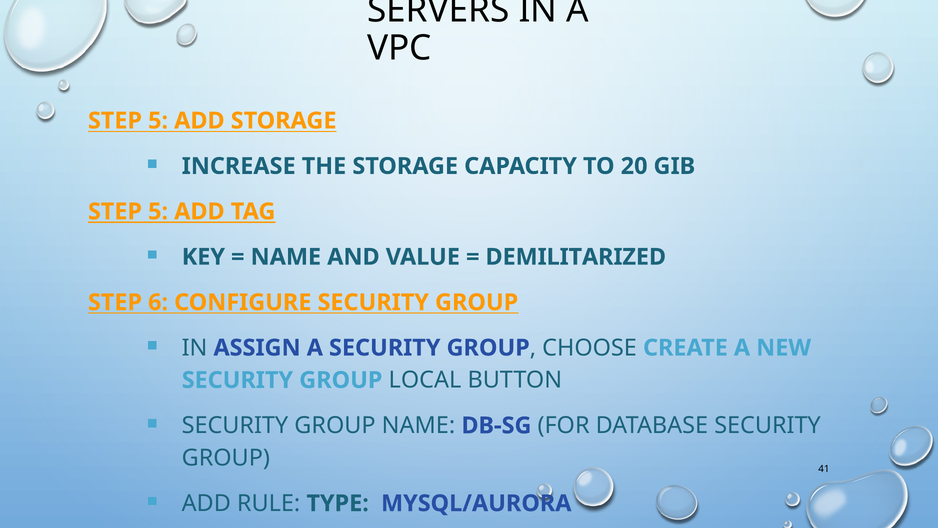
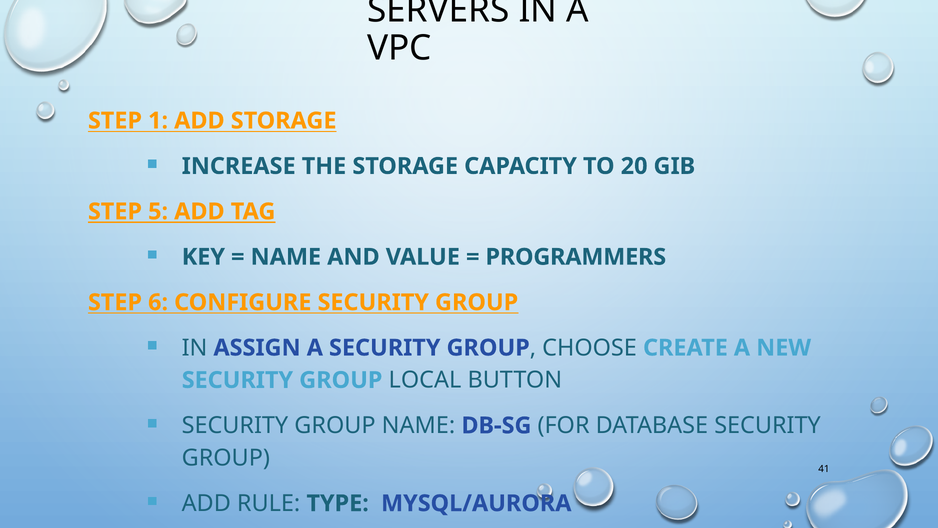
5 at (158, 121): 5 -> 1
DEMILITARIZED: DEMILITARIZED -> PROGRAMMERS
